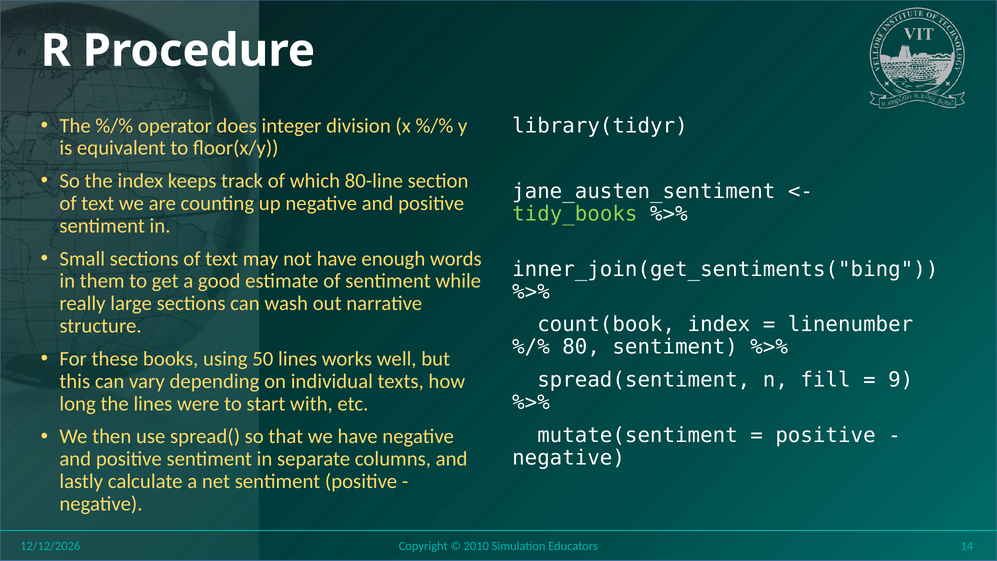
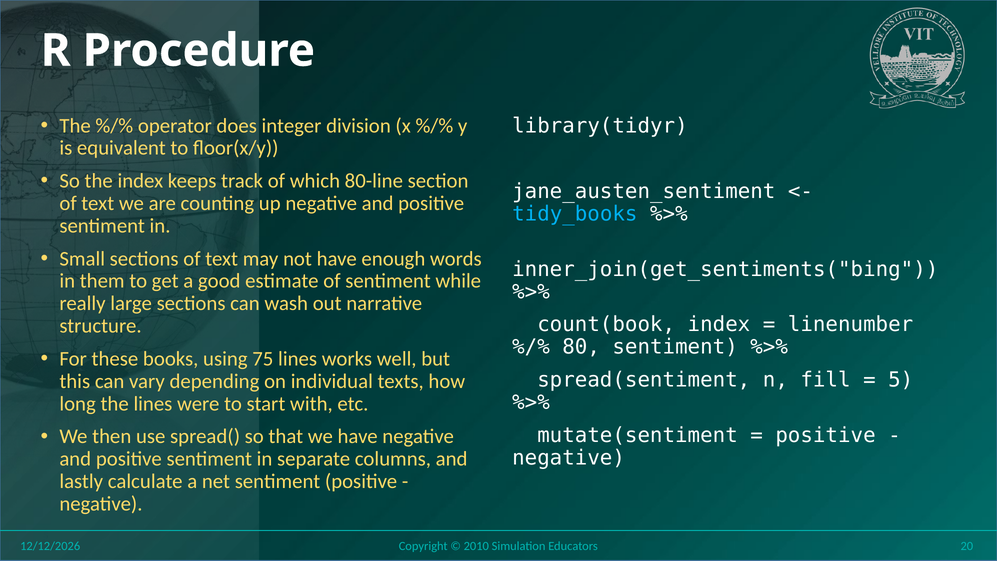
tidy_books colour: light green -> light blue
50: 50 -> 75
9: 9 -> 5
14: 14 -> 20
